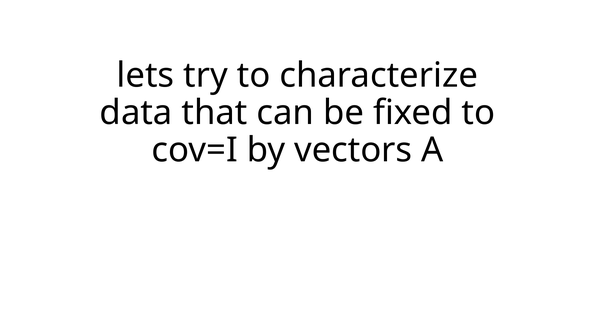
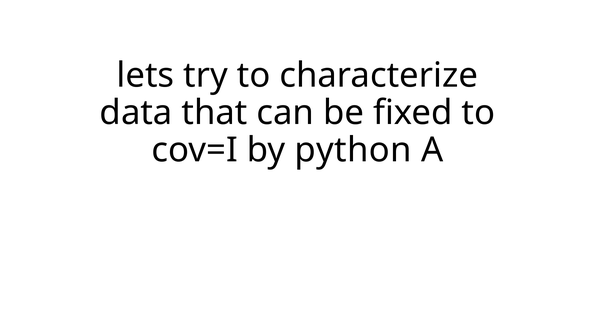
vectors: vectors -> python
